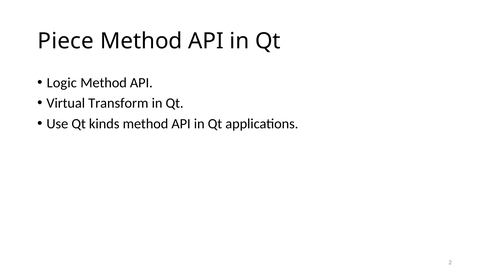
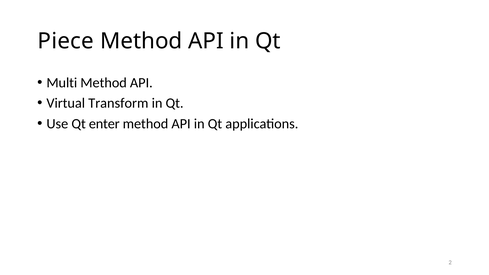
Logic: Logic -> Multi
kinds: kinds -> enter
